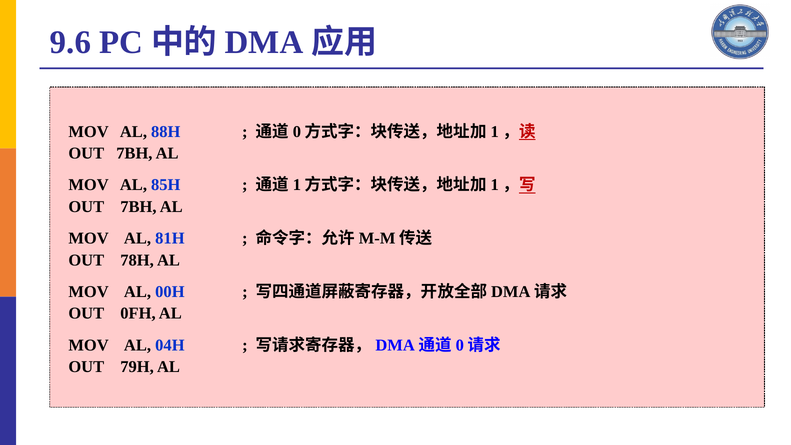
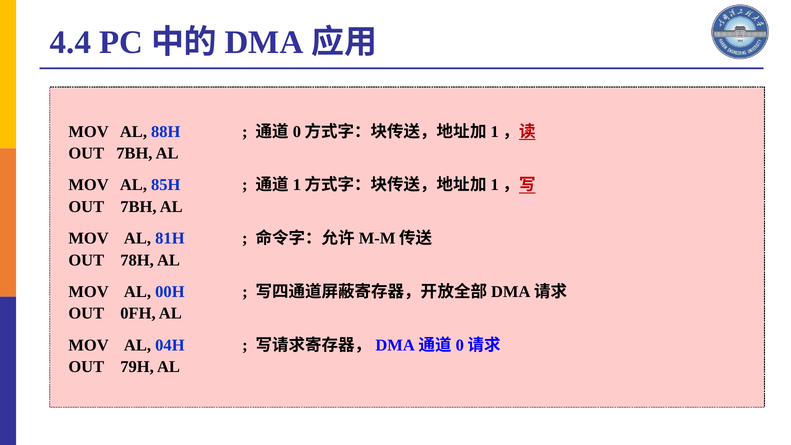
9.6: 9.6 -> 4.4
